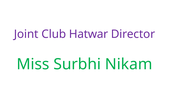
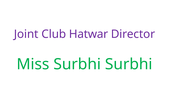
Surbhi Nikam: Nikam -> Surbhi
